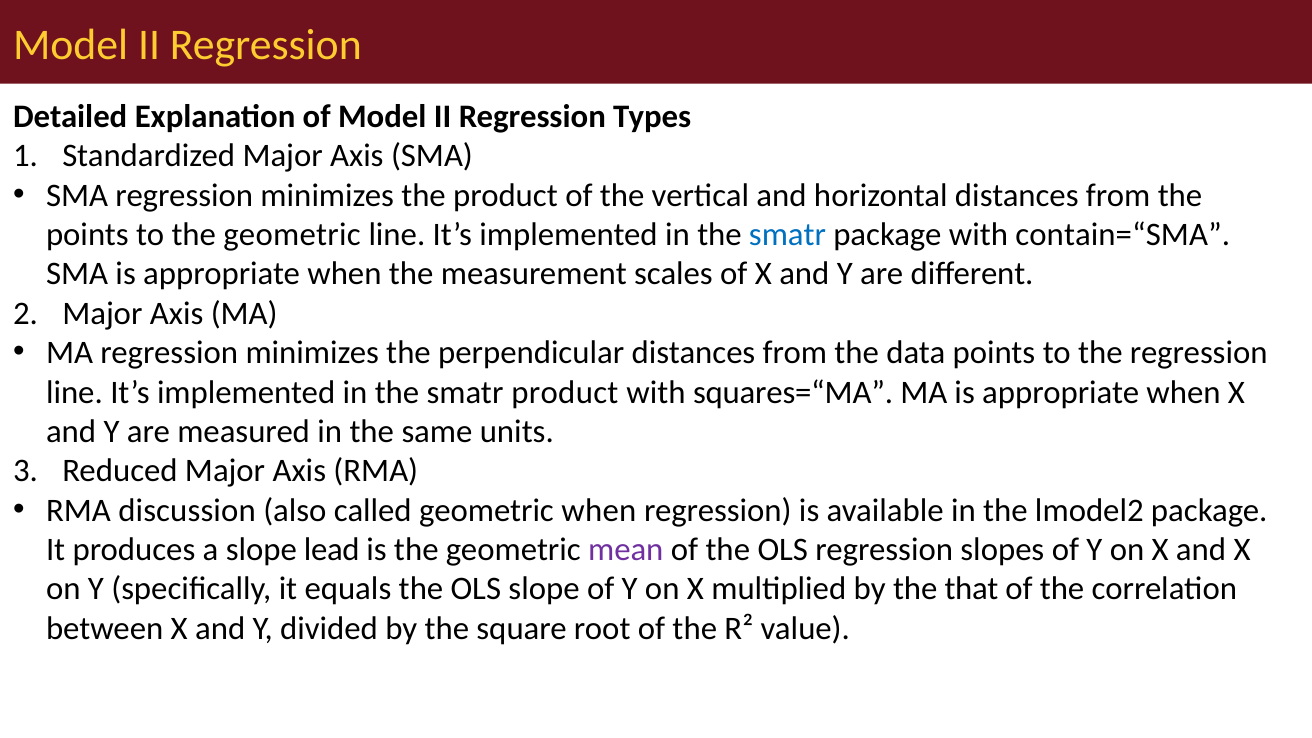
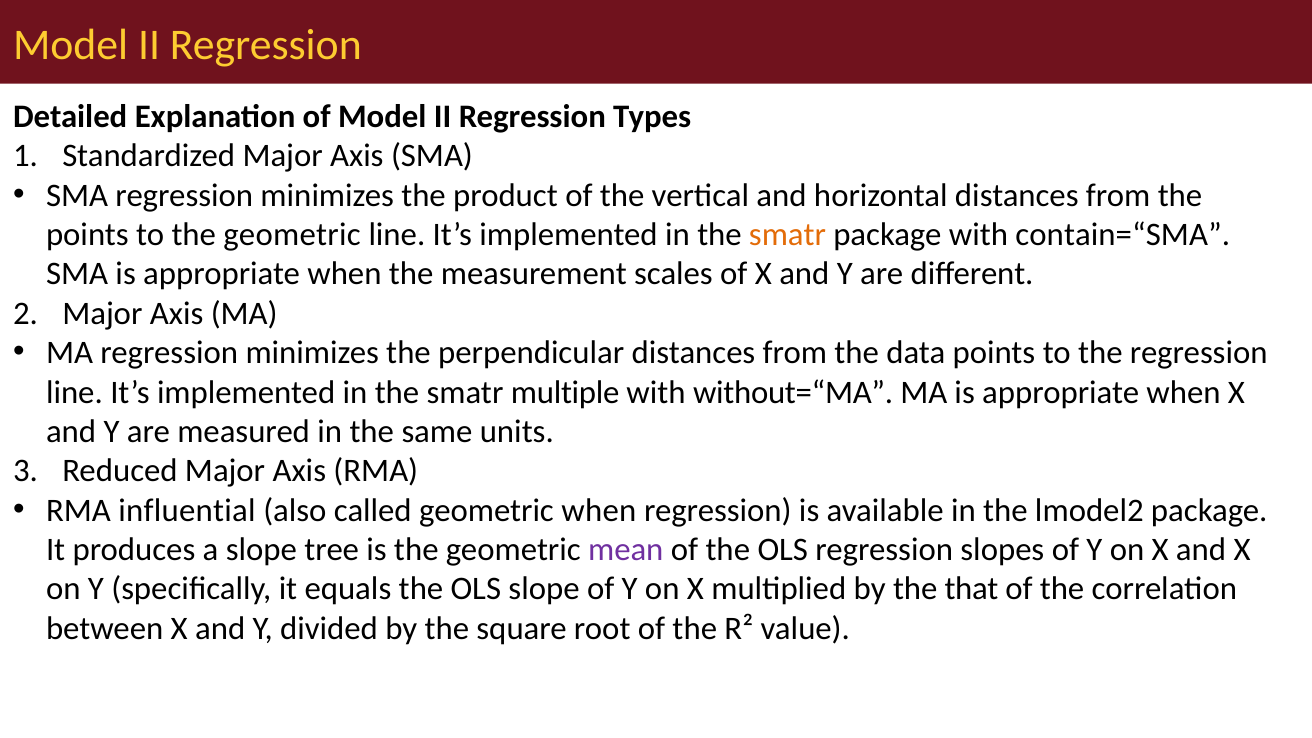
smatr at (787, 235) colour: blue -> orange
smatr product: product -> multiple
squares=“MA: squares=“MA -> without=“MA
discussion: discussion -> influential
lead: lead -> tree
